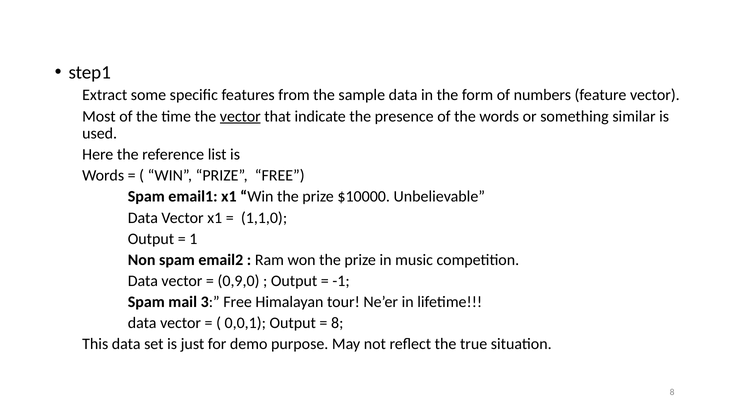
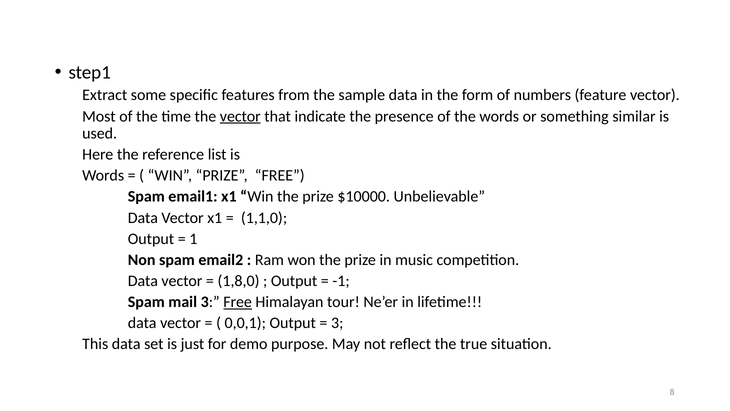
0,9,0: 0,9,0 -> 1,8,0
Free at (238, 302) underline: none -> present
8 at (337, 323): 8 -> 3
